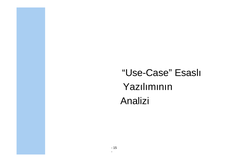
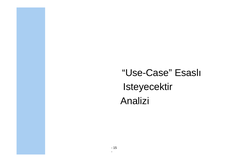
Yazılımının: Yazılımının -> Isteyecektir
